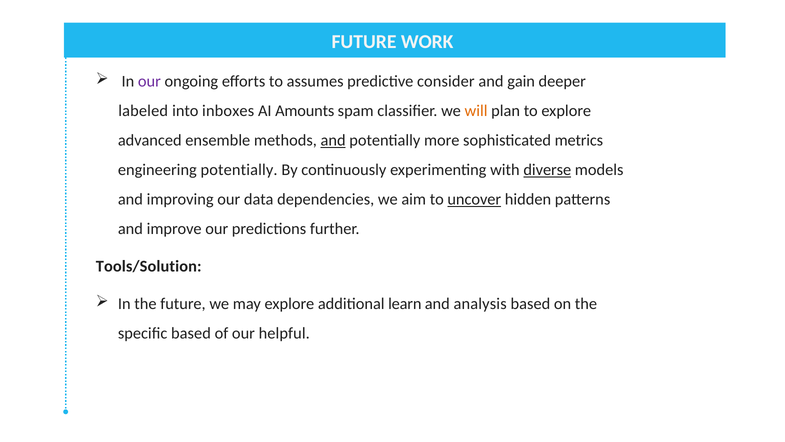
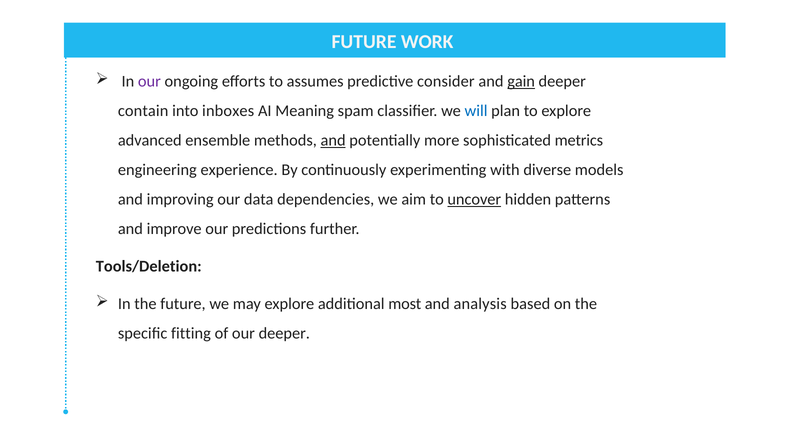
gain underline: none -> present
labeled: labeled -> contain
Amounts: Amounts -> Meaning
will colour: orange -> blue
engineering potentially: potentially -> experience
diverse underline: present -> none
Tools/Solution: Tools/Solution -> Tools/Deletion
learn: learn -> most
specific based: based -> fitting
our helpful: helpful -> deeper
